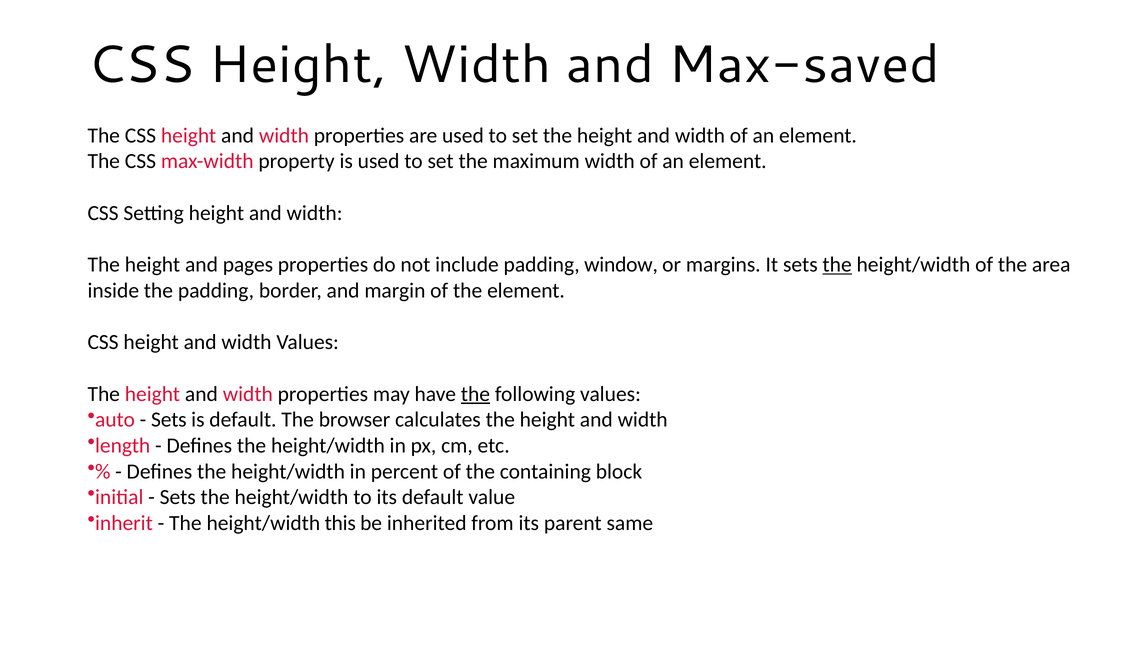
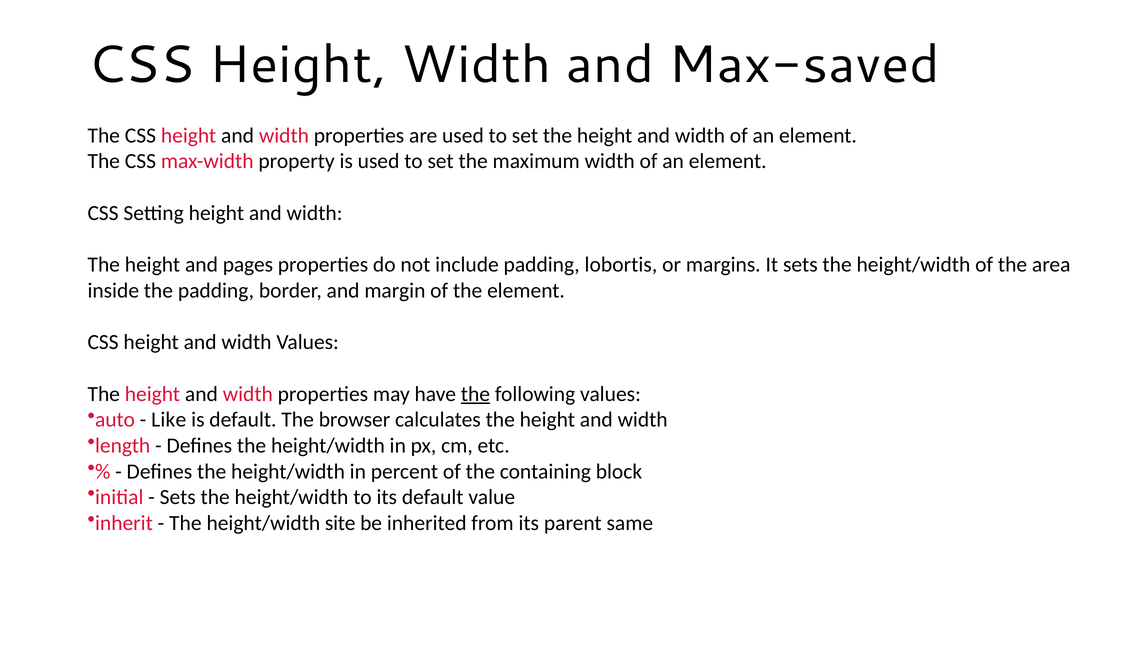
window: window -> lobortis
the at (837, 265) underline: present -> none
Sets at (169, 420): Sets -> Like
this: this -> site
